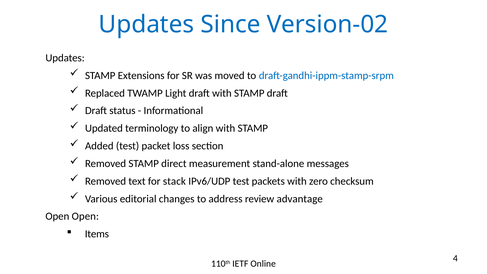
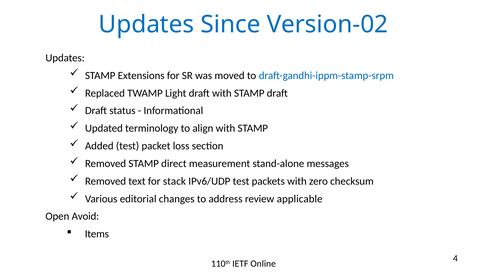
advantage: advantage -> applicable
Open Open: Open -> Avoid
